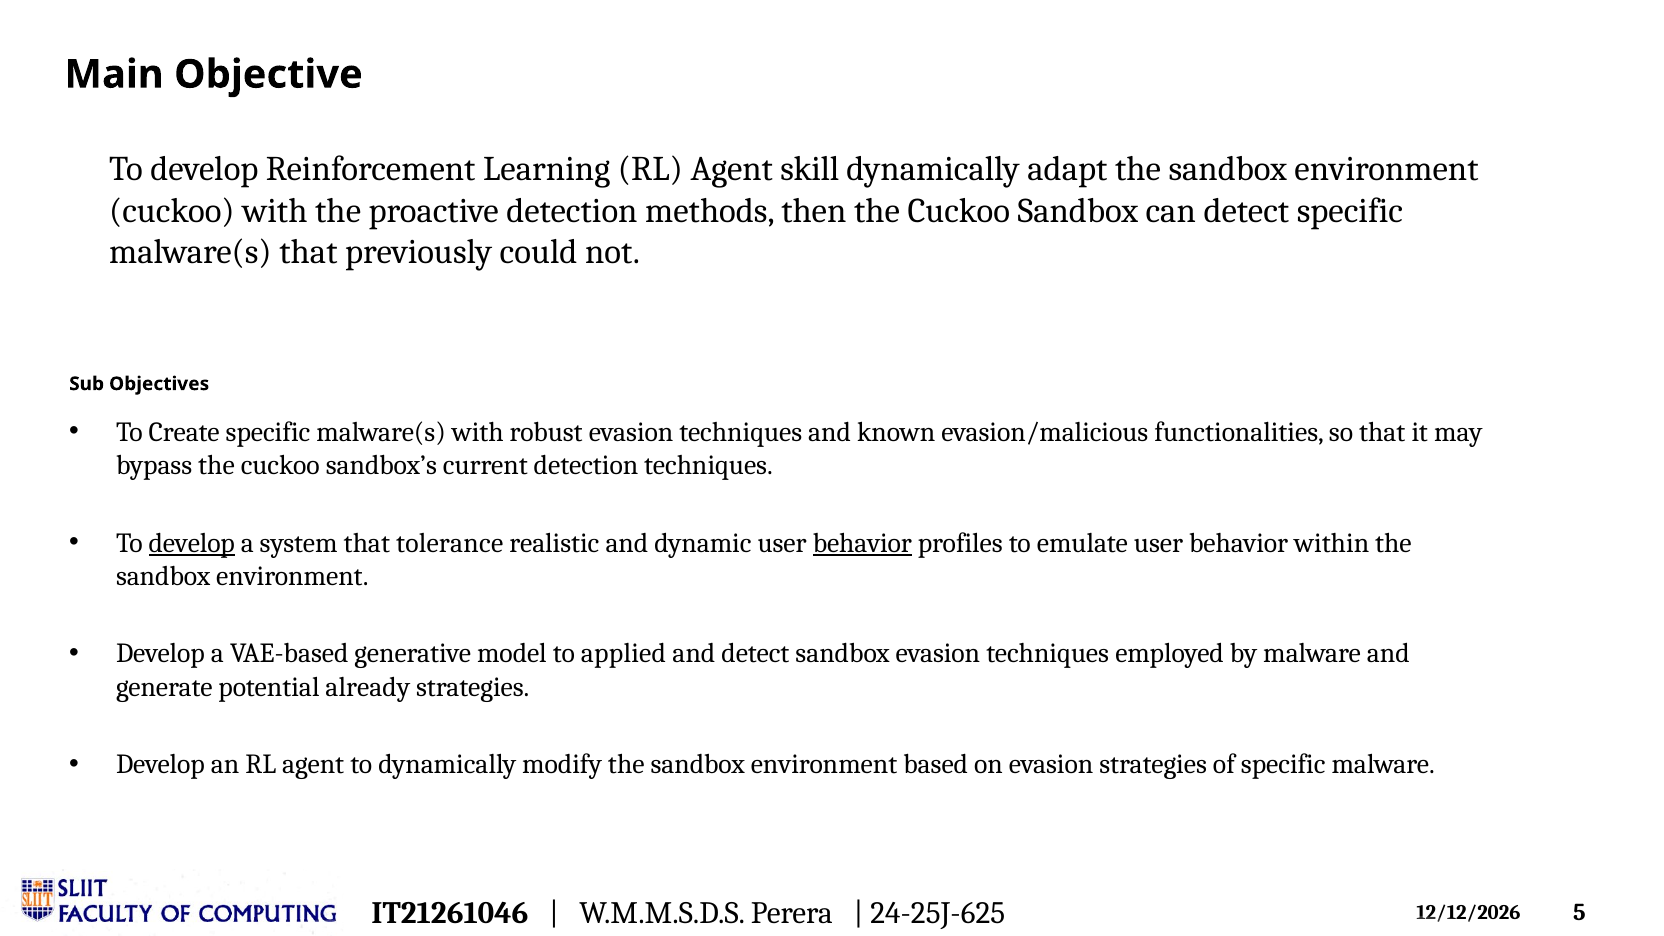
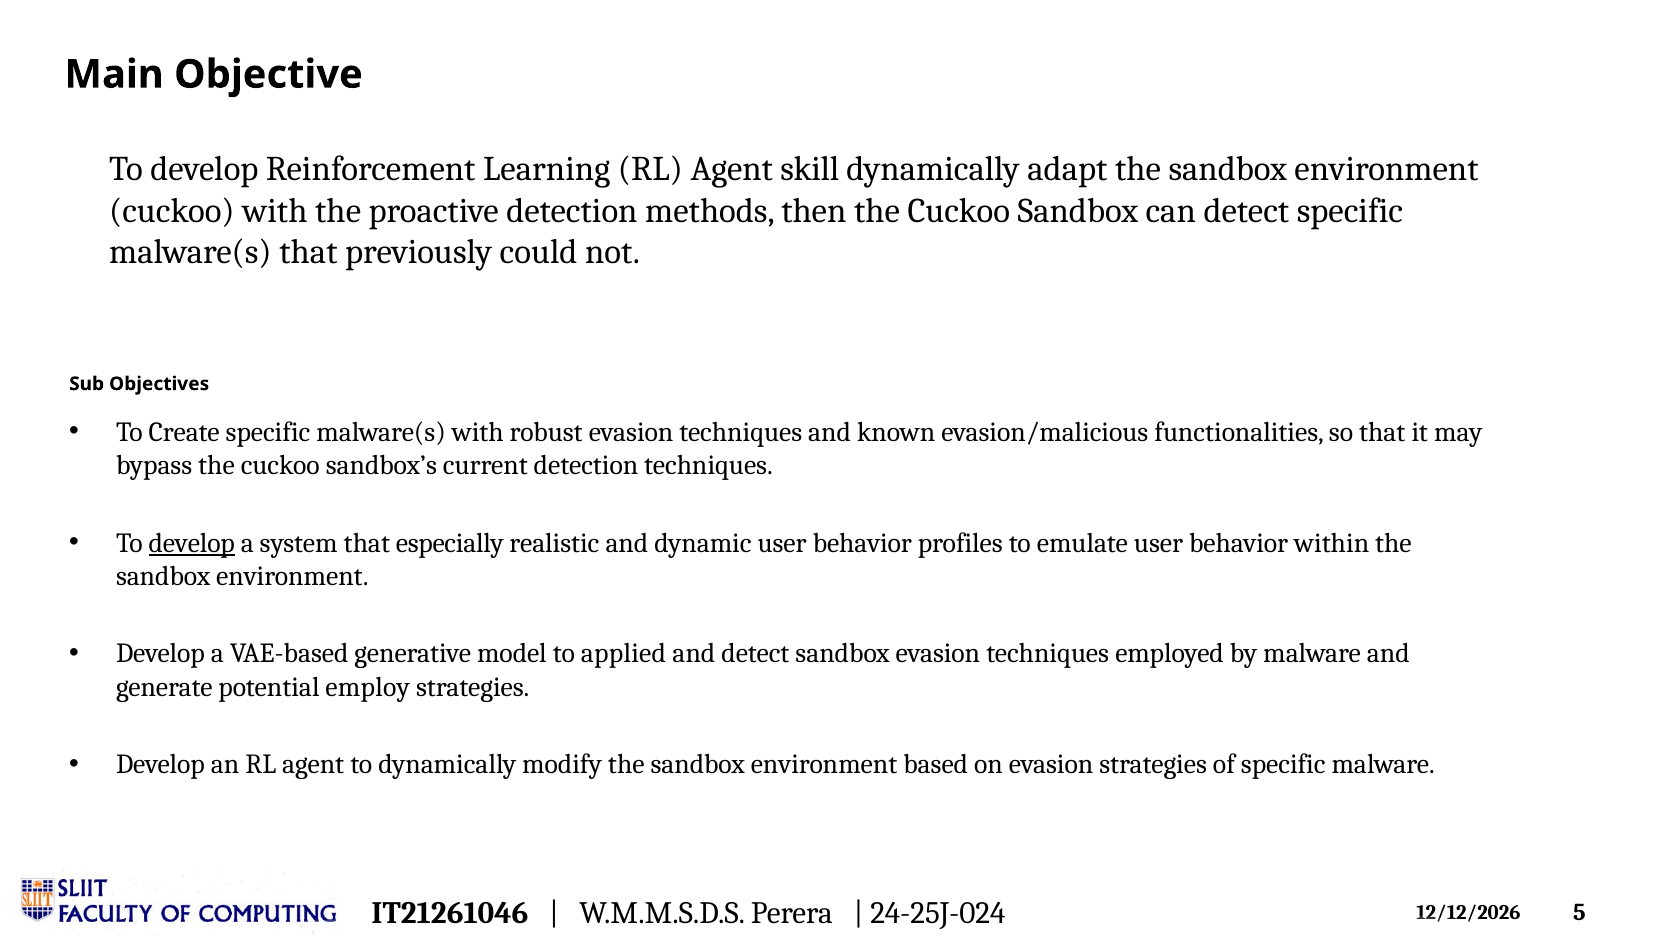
tolerance: tolerance -> especially
behavior at (862, 543) underline: present -> none
already: already -> employ
24-25J-625: 24-25J-625 -> 24-25J-024
